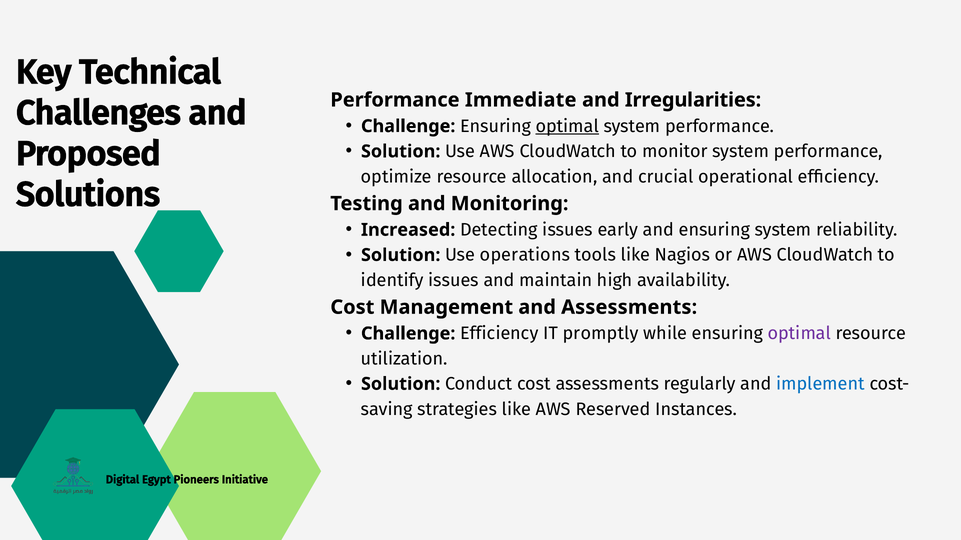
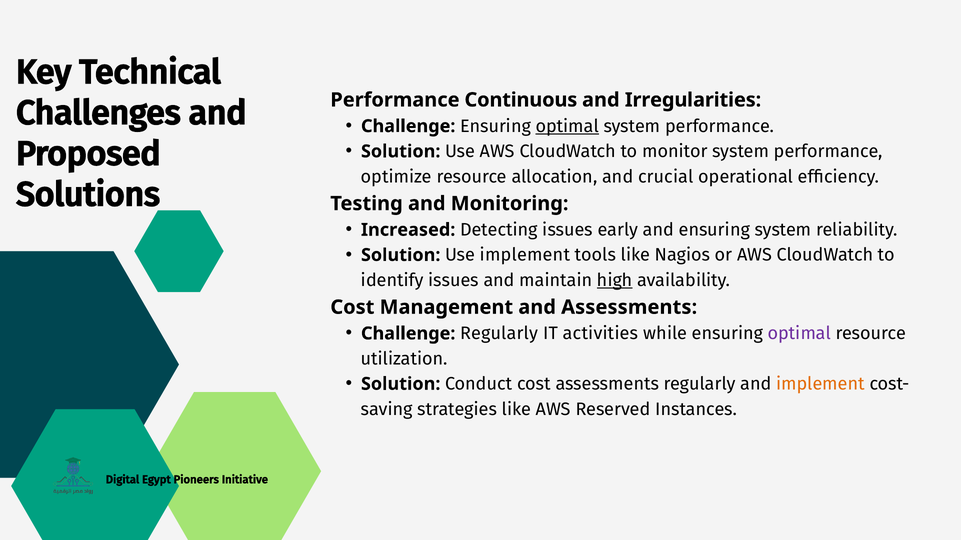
Immediate: Immediate -> Continuous
Use operations: operations -> implement
high underline: none -> present
Challenge Efficiency: Efficiency -> Regularly
promptly: promptly -> activities
implement at (820, 384) colour: blue -> orange
